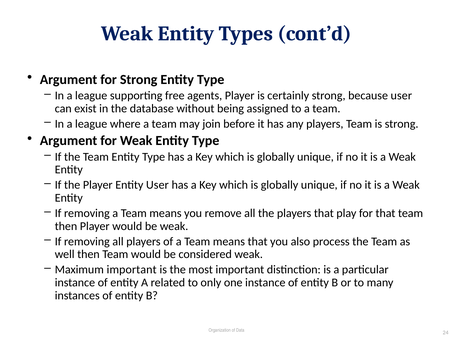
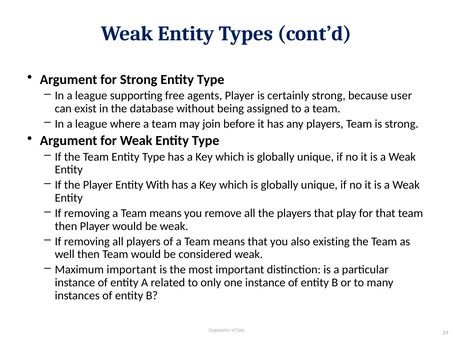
Entity User: User -> With
process: process -> existing
